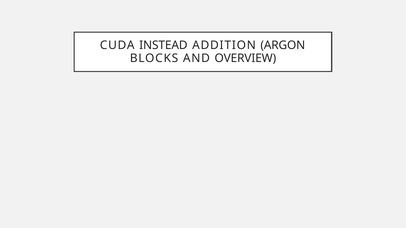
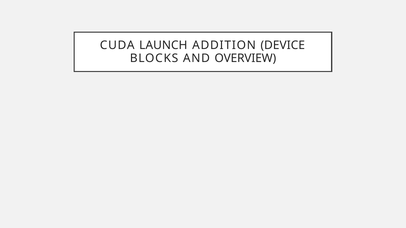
INSTEAD: INSTEAD -> LAUNCH
ARGON: ARGON -> DEVICE
